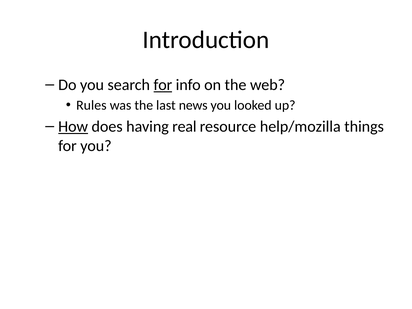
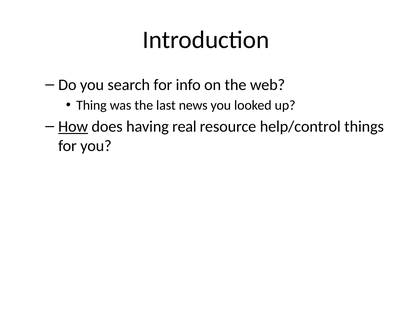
for at (163, 85) underline: present -> none
Rules: Rules -> Thing
help/mozilla: help/mozilla -> help/control
